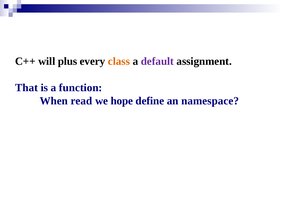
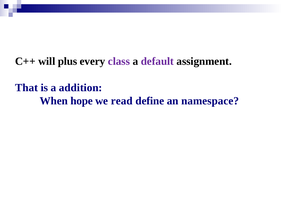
class colour: orange -> purple
function: function -> addition
read: read -> hope
hope: hope -> read
